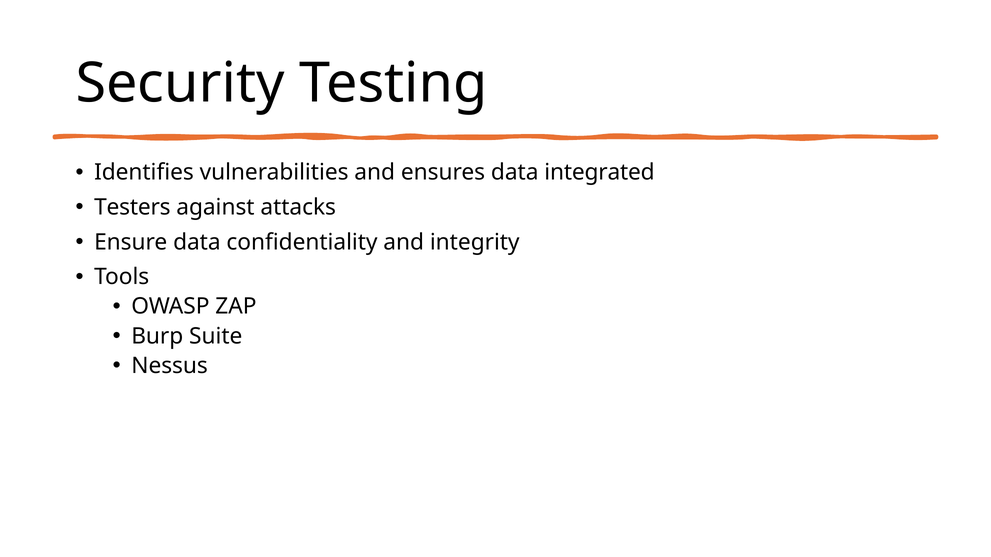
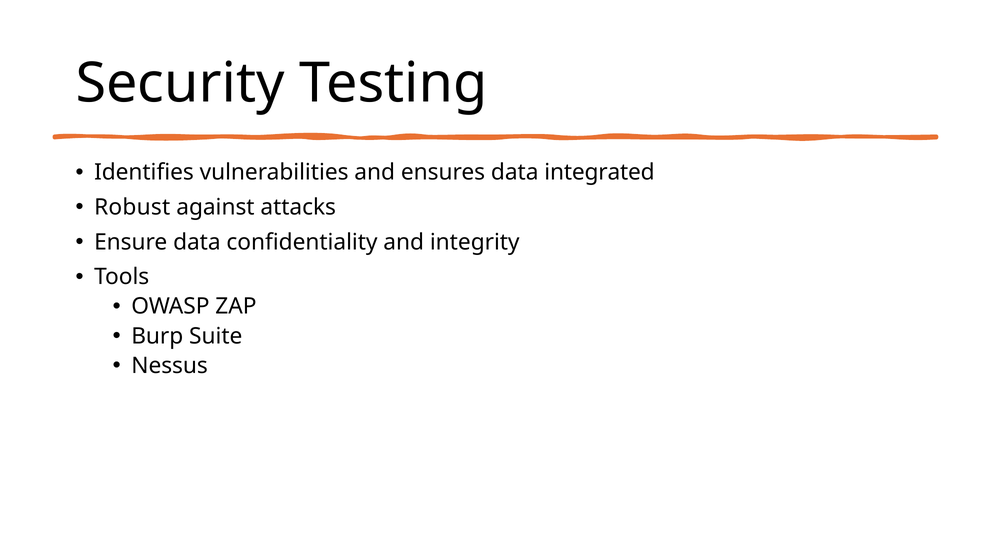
Testers: Testers -> Robust
